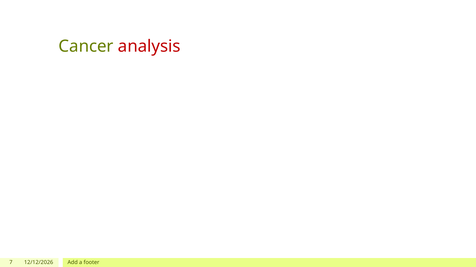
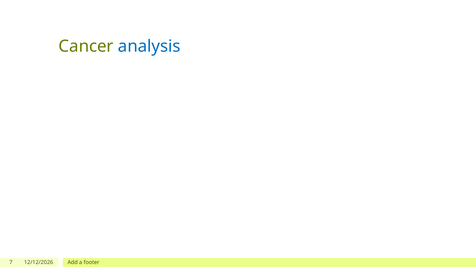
analysis colour: red -> blue
